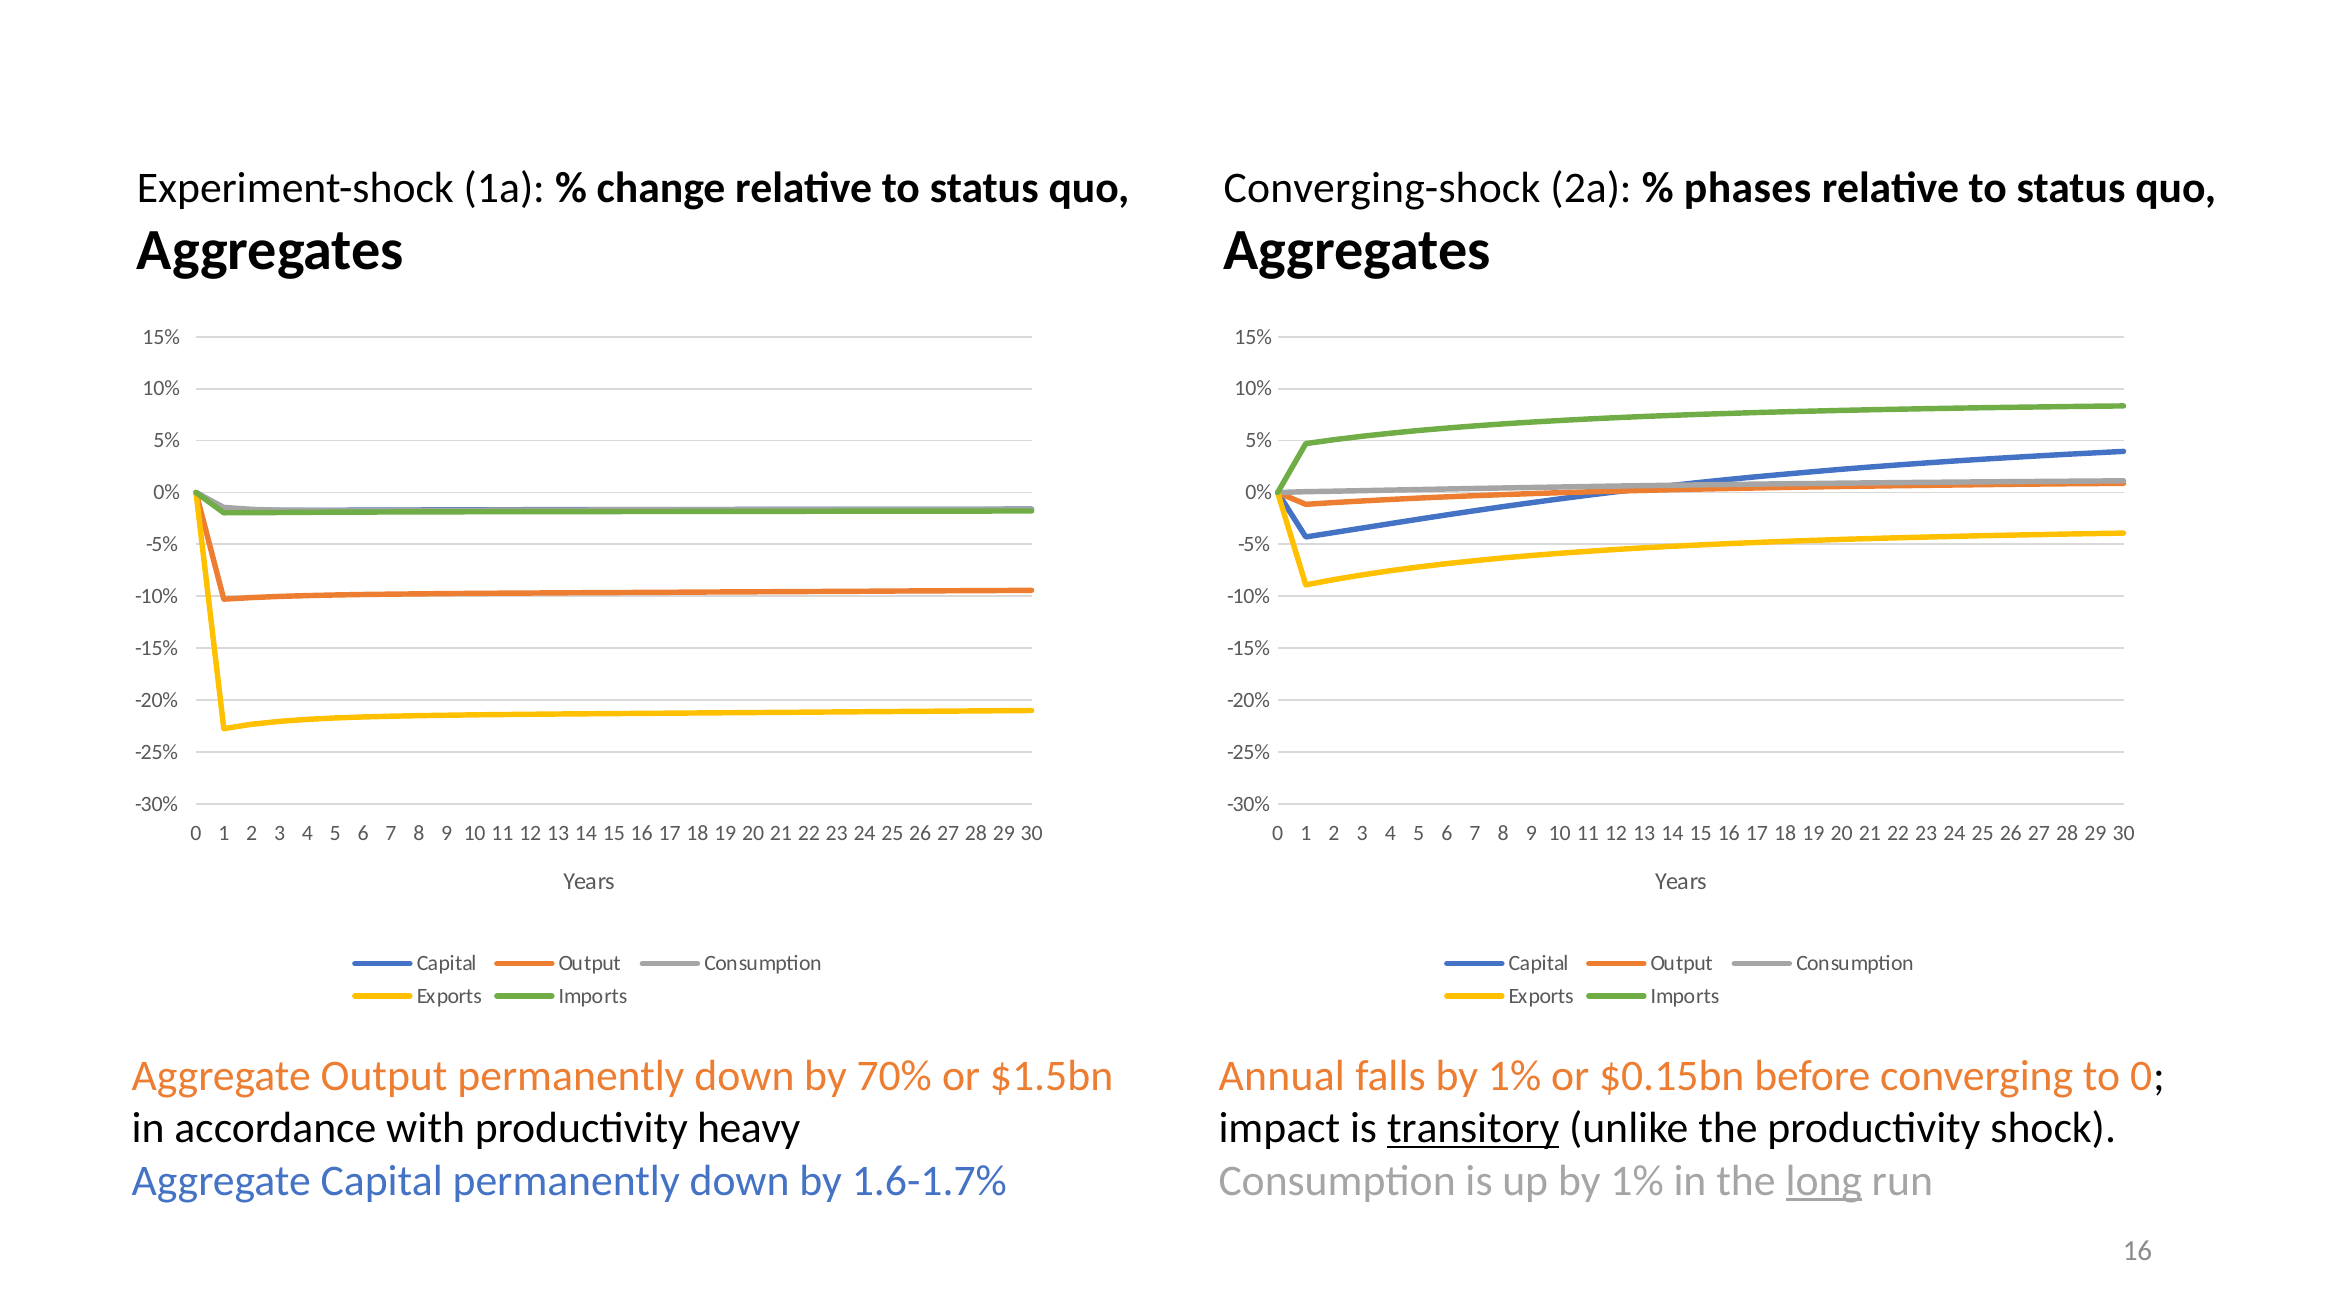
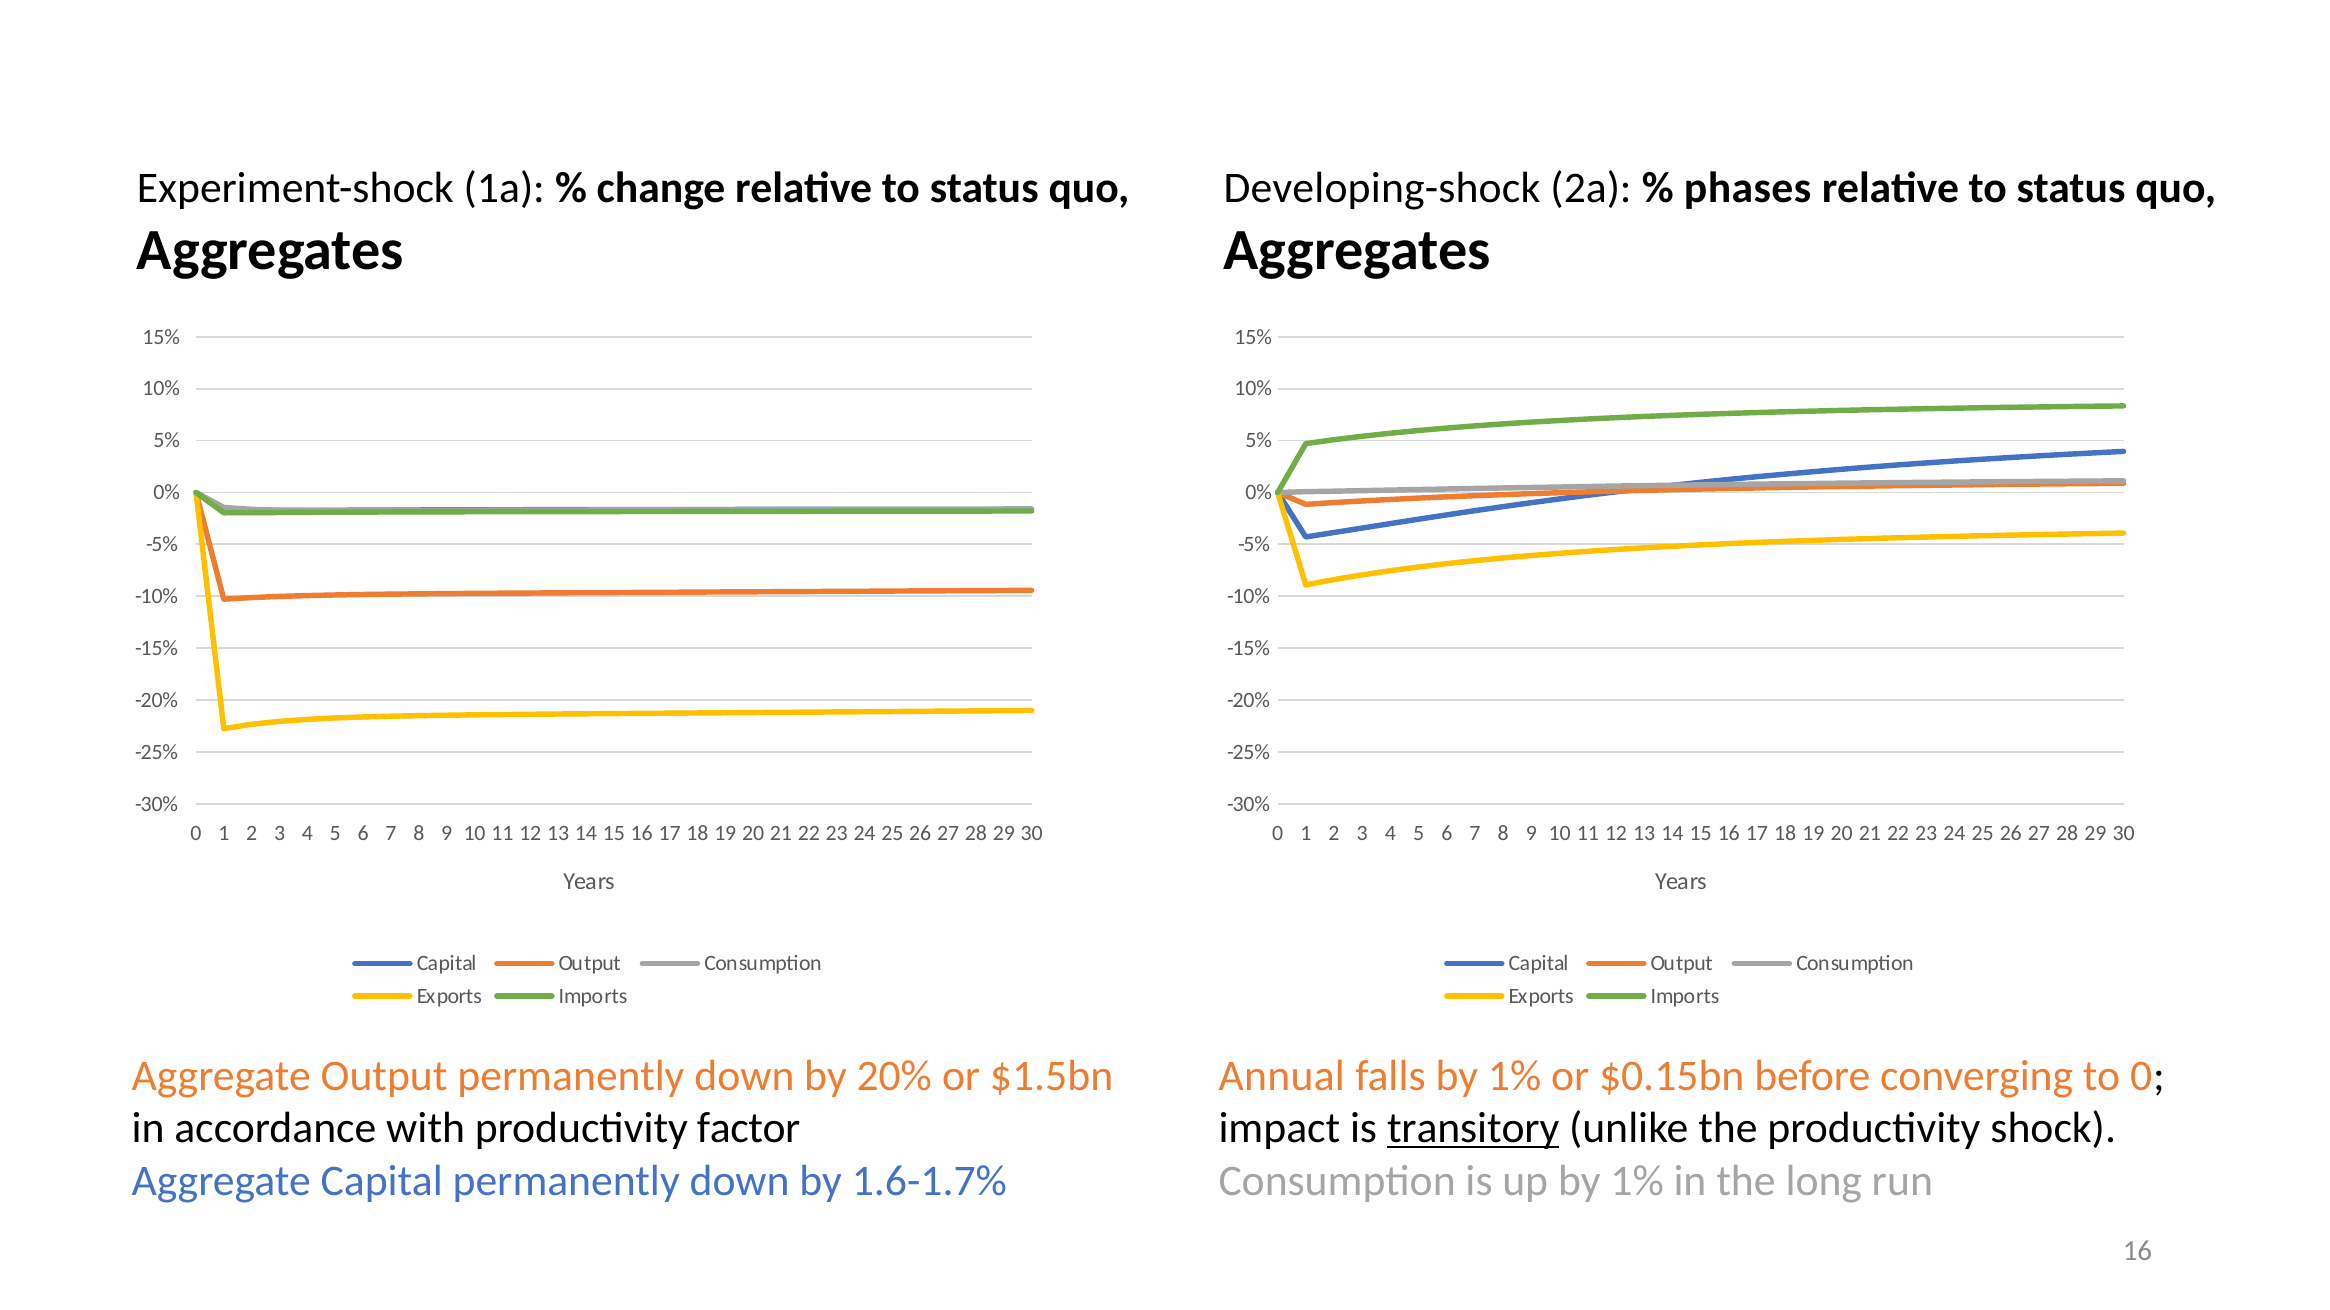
Converging-shock: Converging-shock -> Developing-shock
70%: 70% -> 20%
heavy: heavy -> factor
long underline: present -> none
